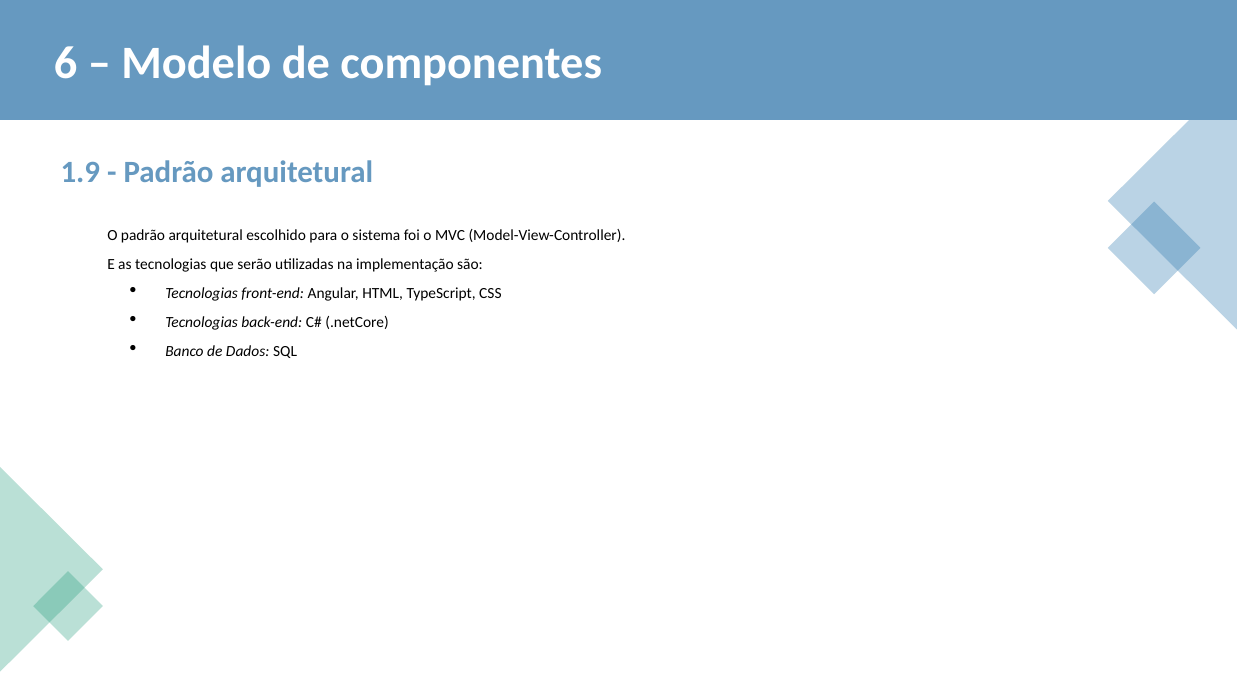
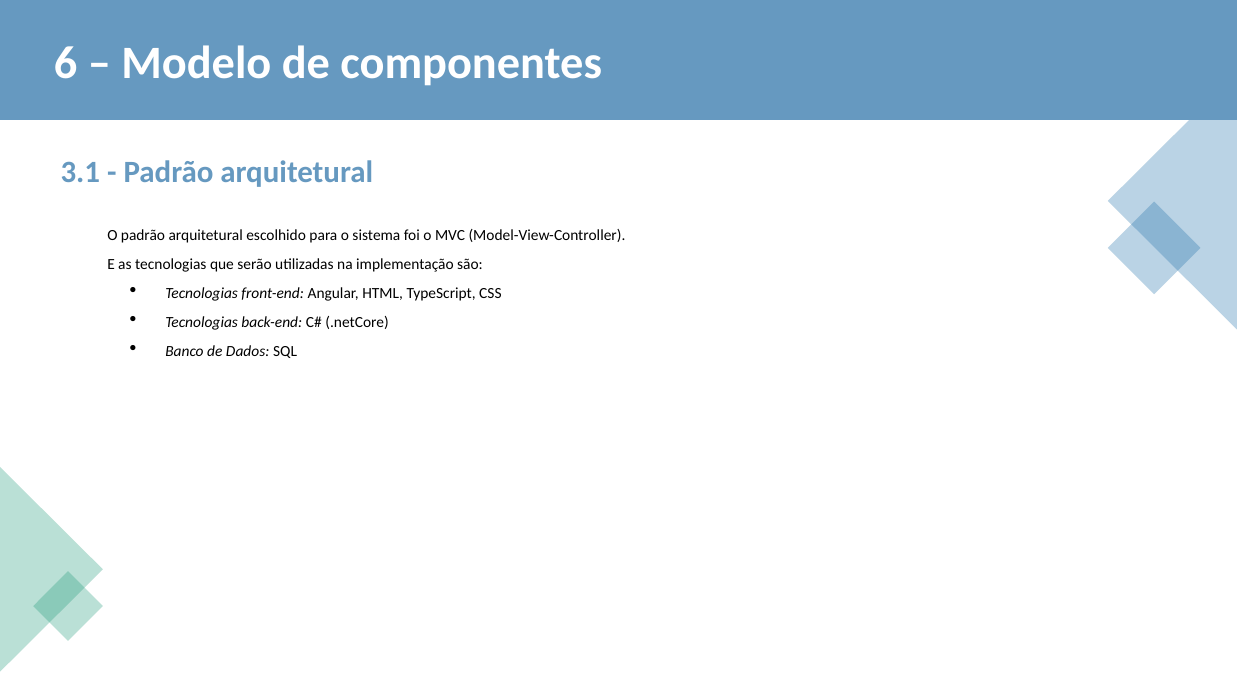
1.9: 1.9 -> 3.1
